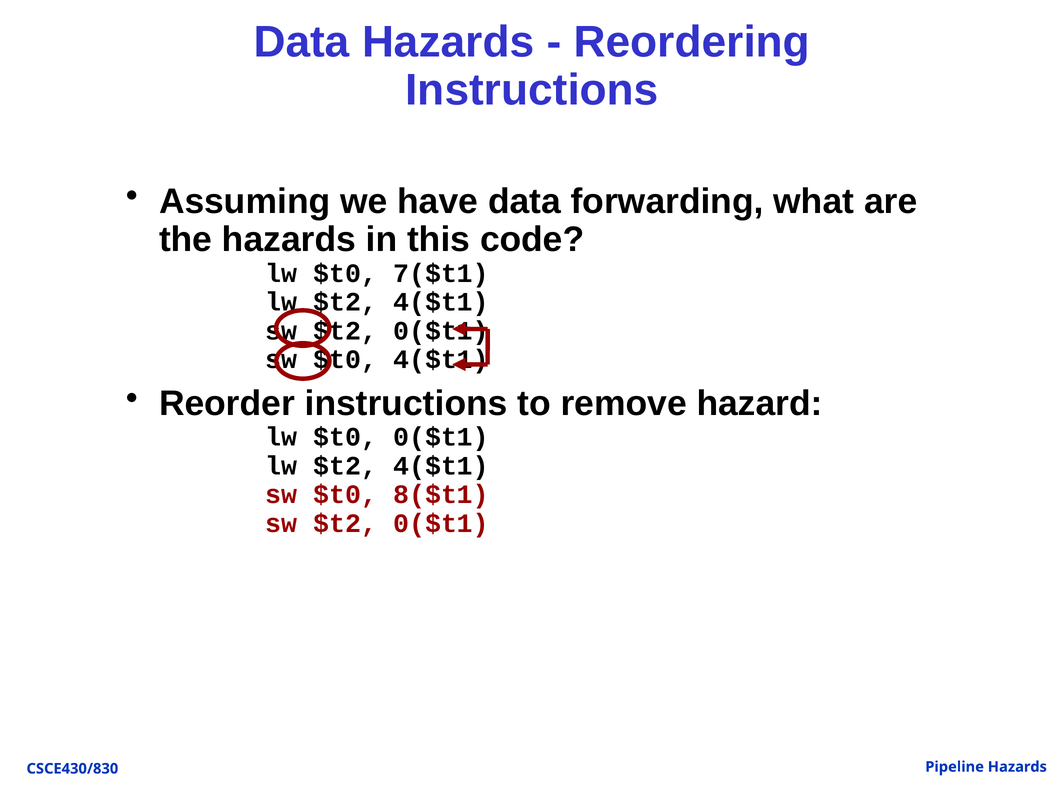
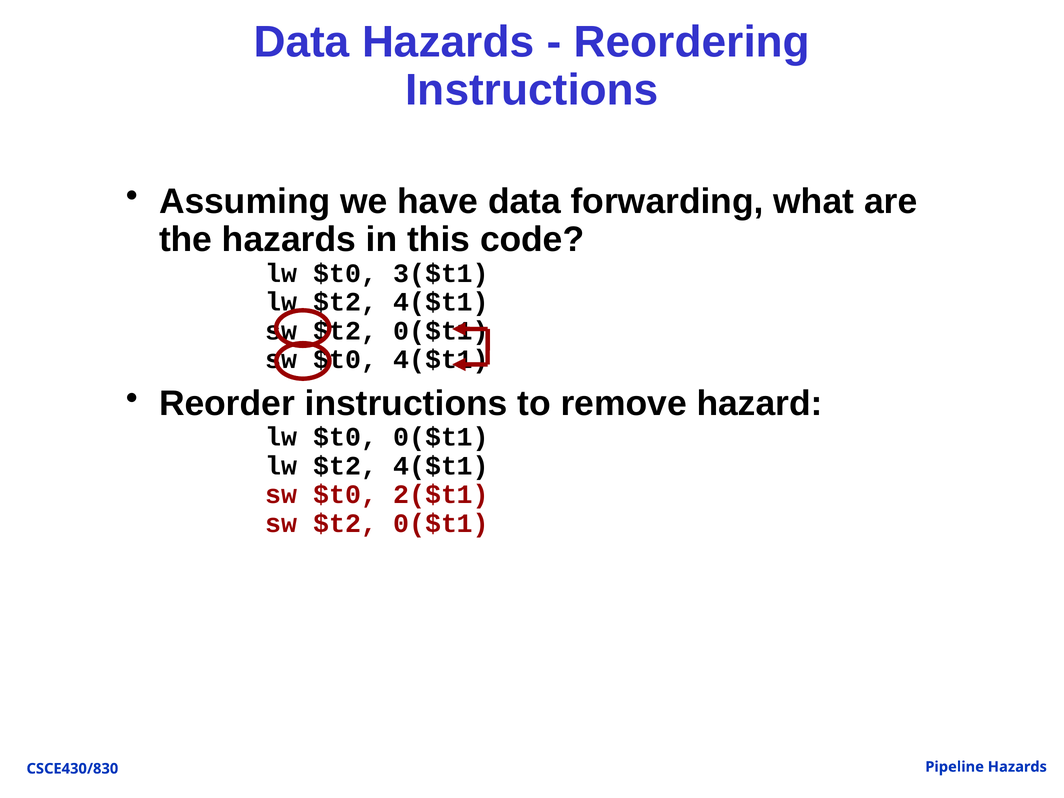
7($t1: 7($t1 -> 3($t1
8($t1: 8($t1 -> 2($t1
